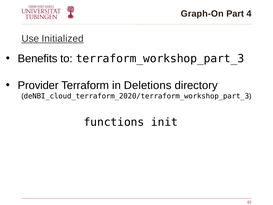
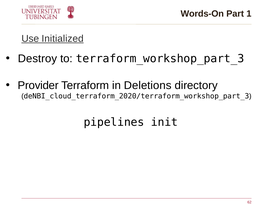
Graph-On: Graph-On -> Words-On
4: 4 -> 1
Benefits: Benefits -> Destroy
functions: functions -> pipelines
